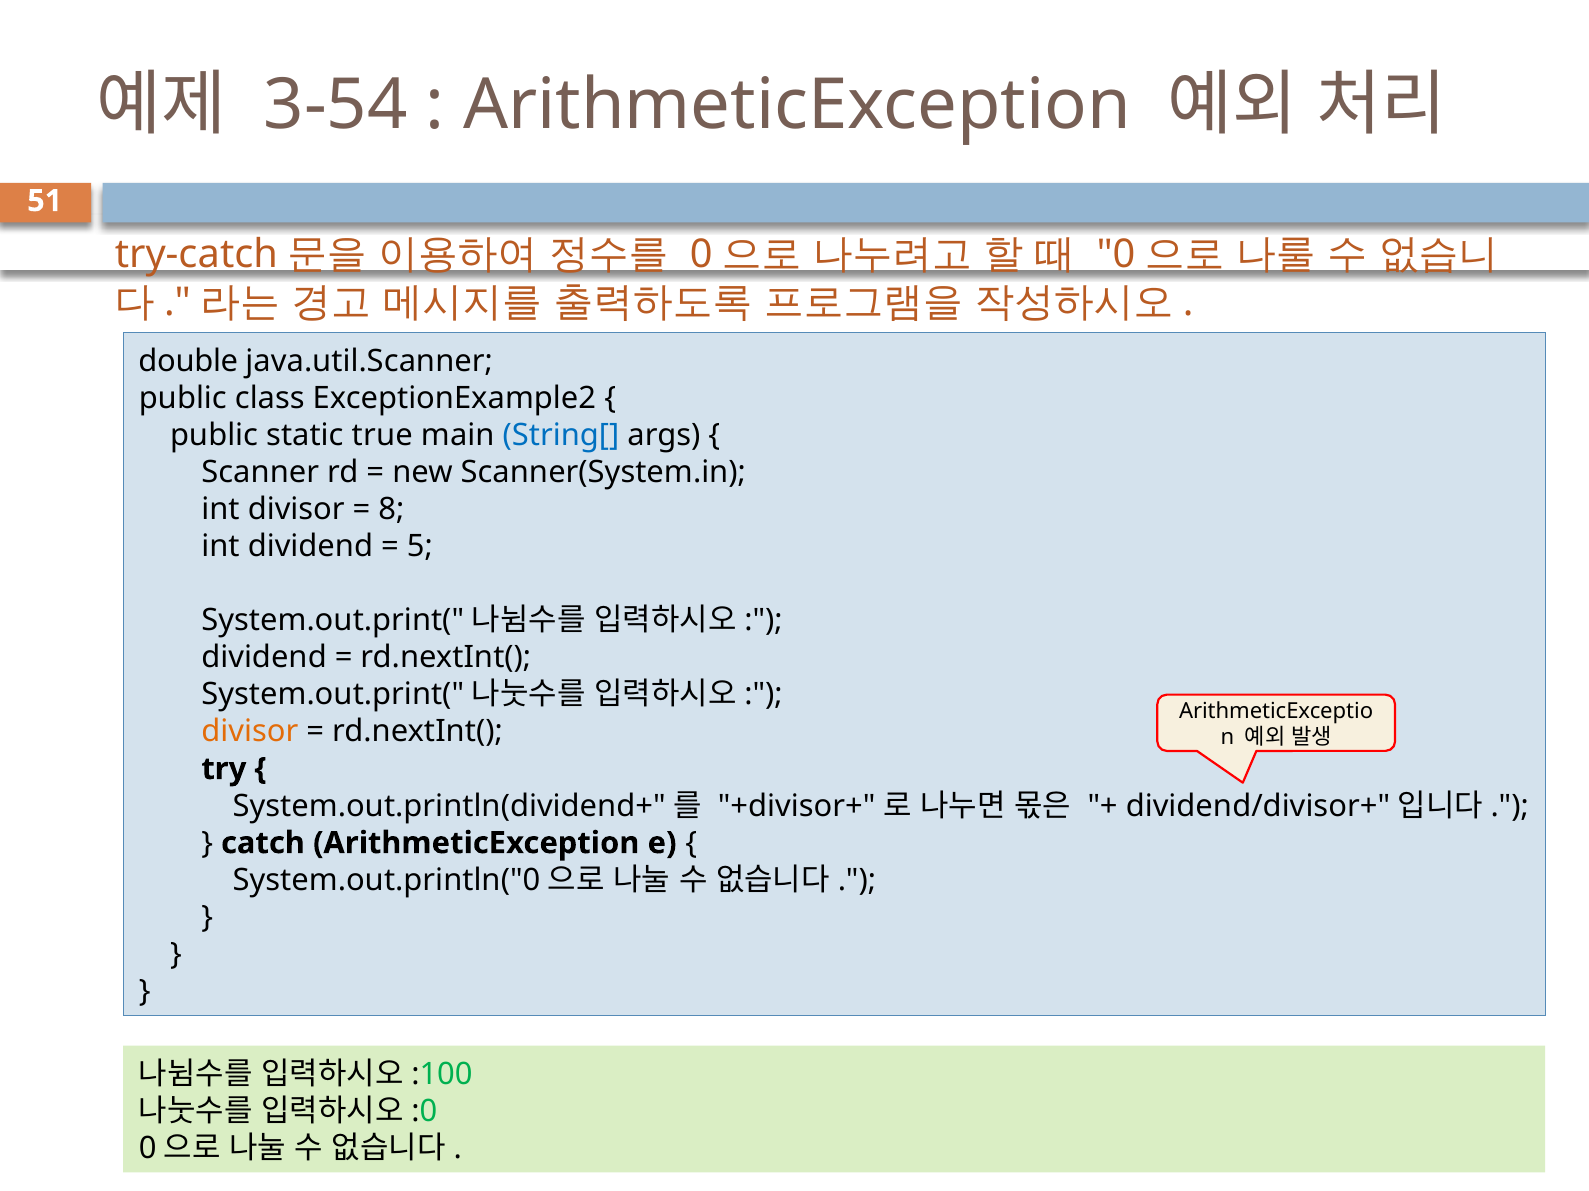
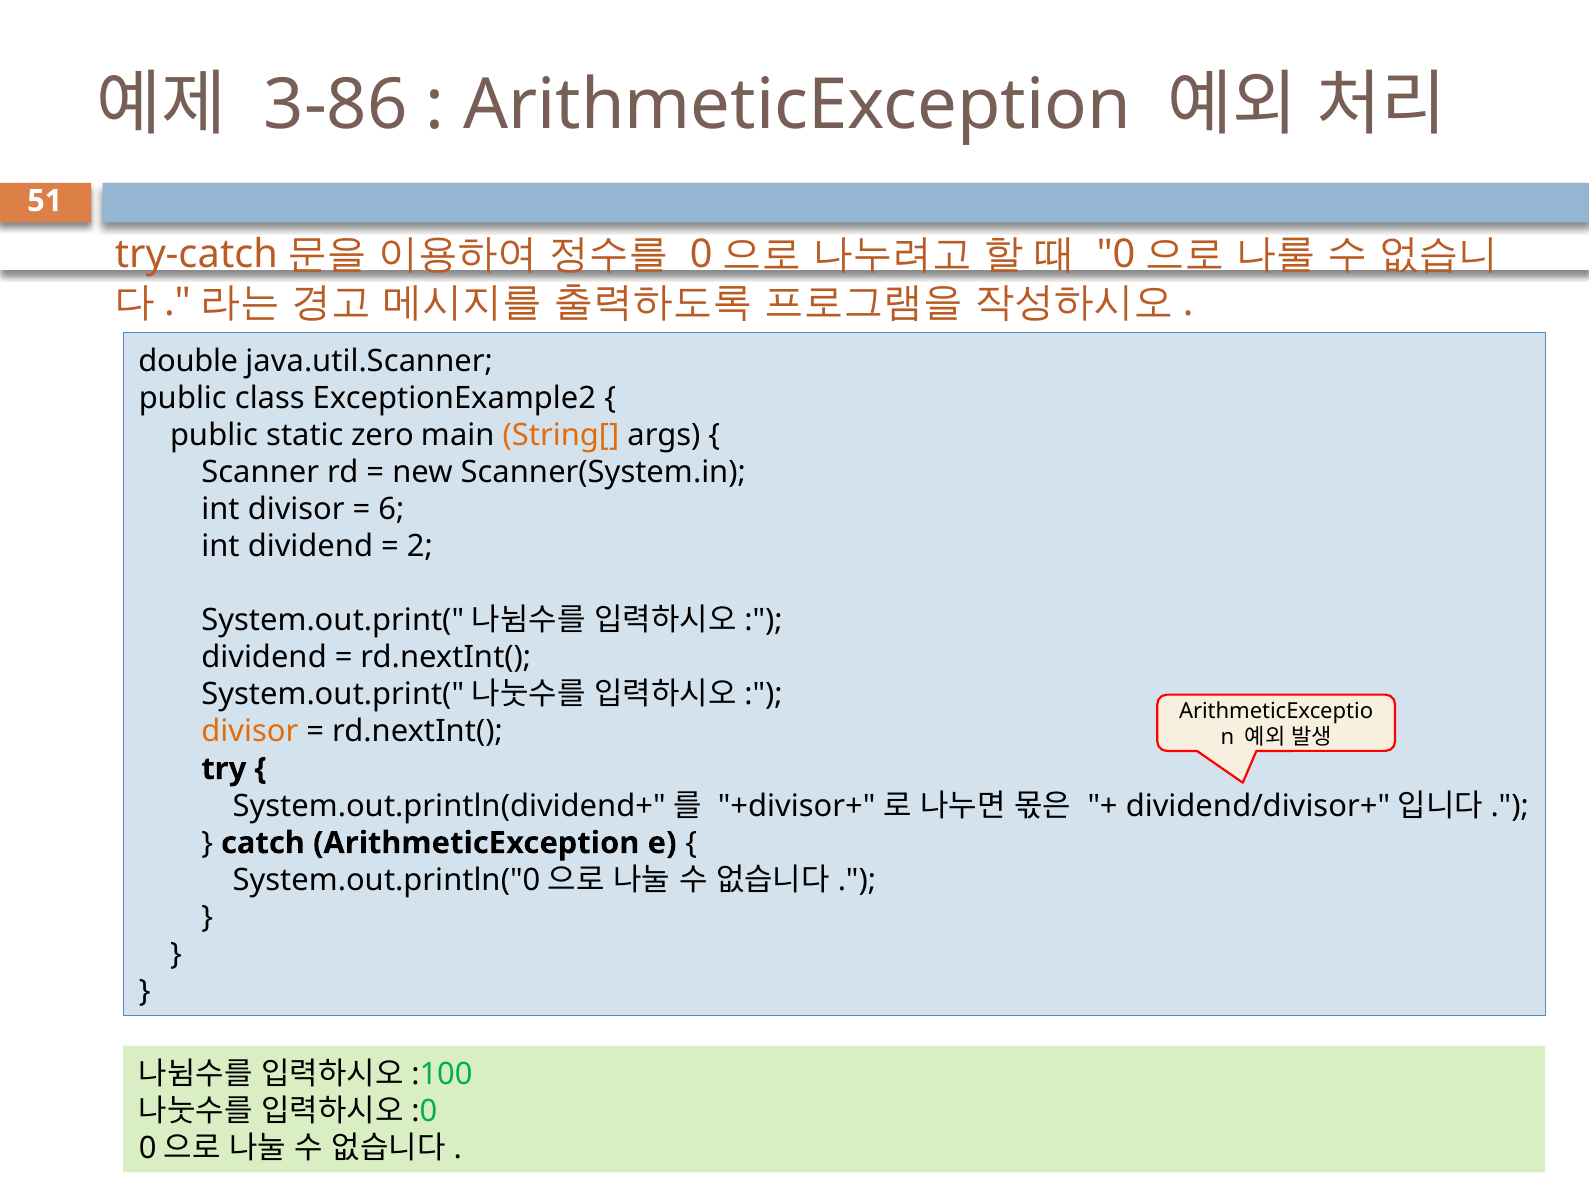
3-54: 3-54 -> 3-86
true: true -> zero
String[ colour: blue -> orange
8: 8 -> 6
5: 5 -> 2
